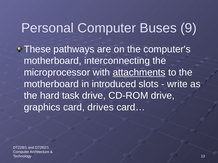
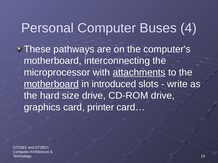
9: 9 -> 4
motherboard at (51, 84) underline: none -> present
task: task -> size
drives: drives -> printer
